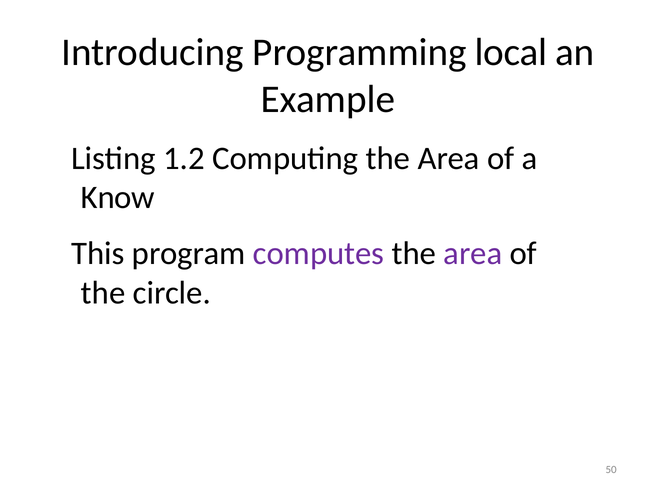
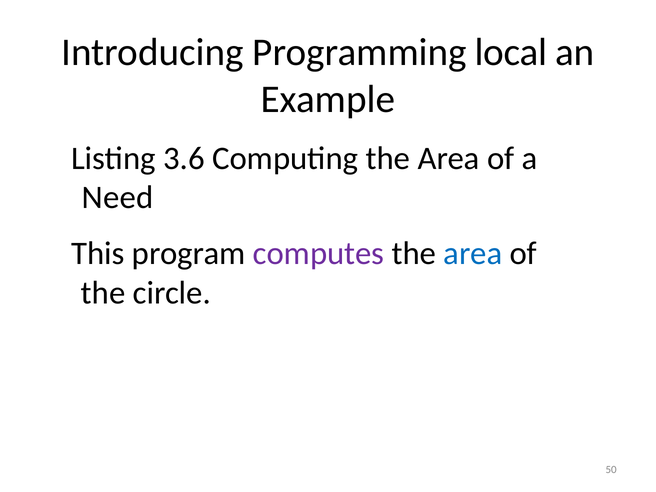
1.2: 1.2 -> 3.6
Know: Know -> Need
area at (473, 253) colour: purple -> blue
